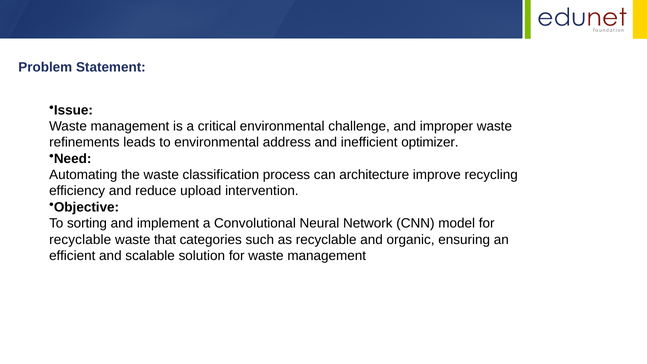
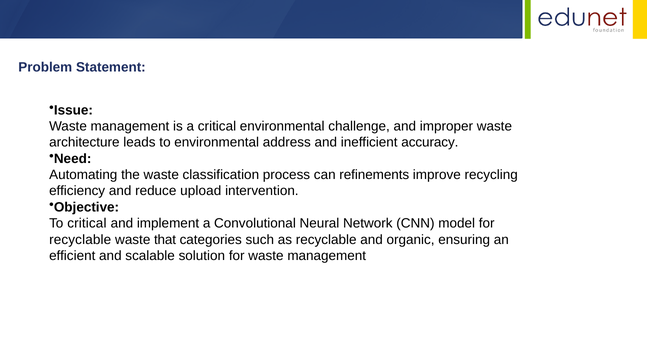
refinements: refinements -> architecture
optimizer: optimizer -> accuracy
architecture: architecture -> refinements
To sorting: sorting -> critical
